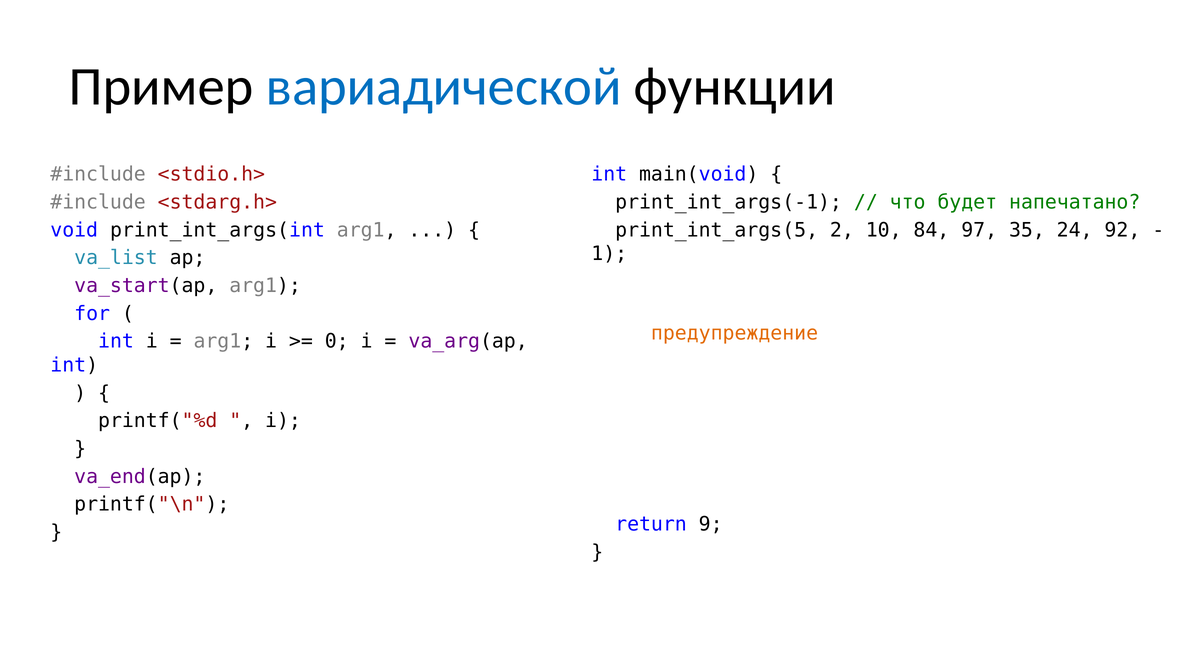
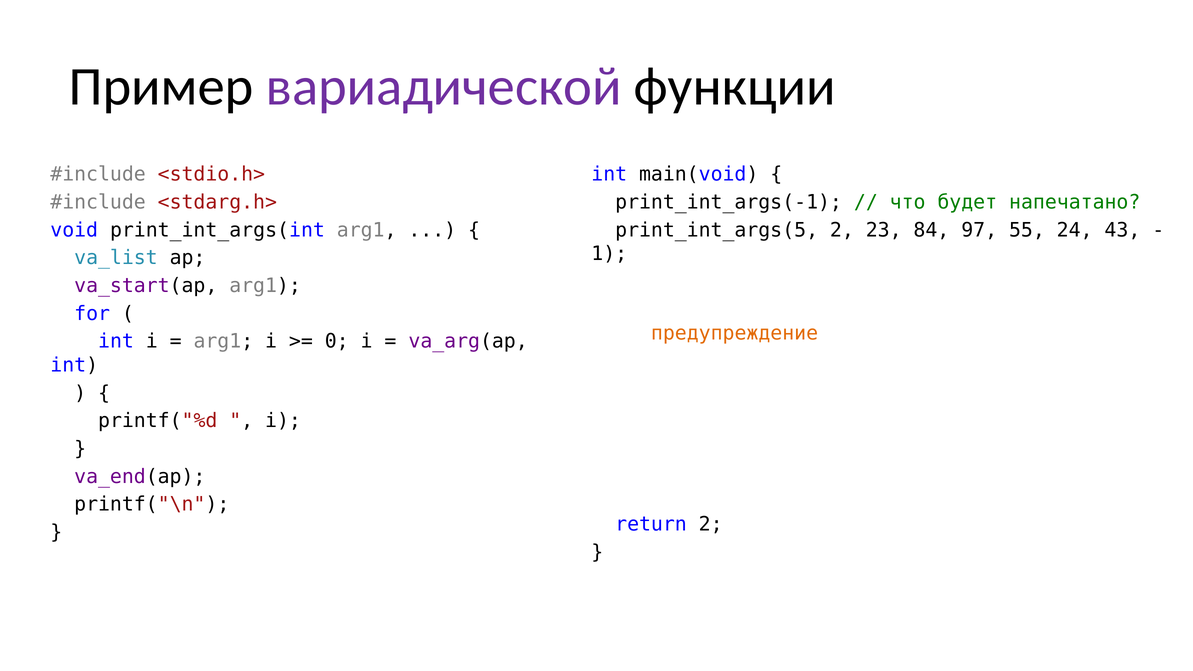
вариадической colour: blue -> purple
10: 10 -> 23
35: 35 -> 55
92: 92 -> 43
return 9: 9 -> 2
